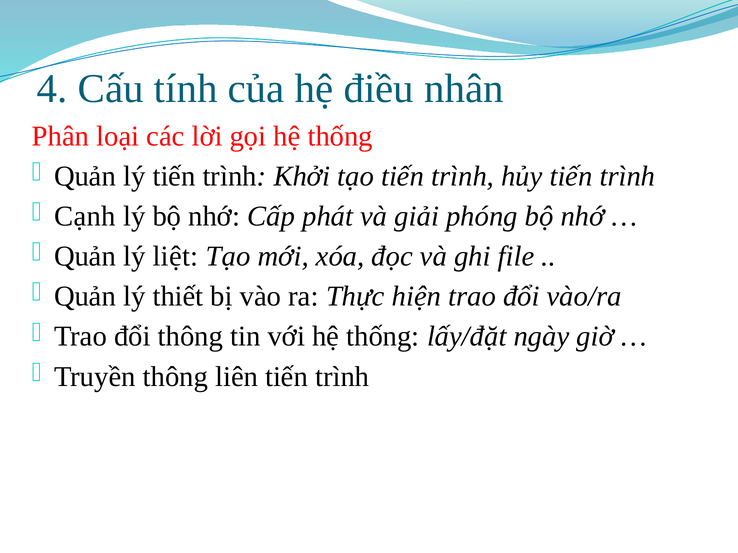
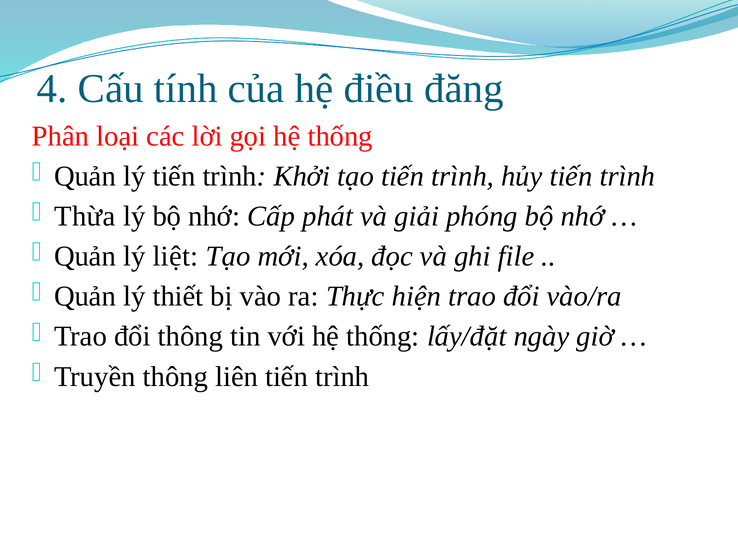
nhân: nhân -> đăng
Cạnh: Cạnh -> Thừa
